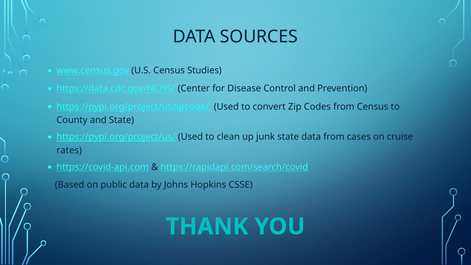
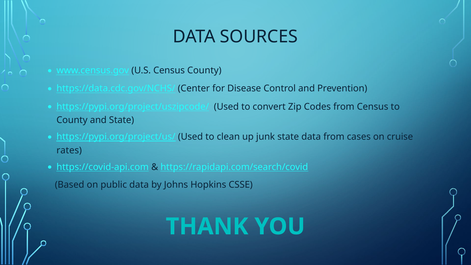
Census Studies: Studies -> County
